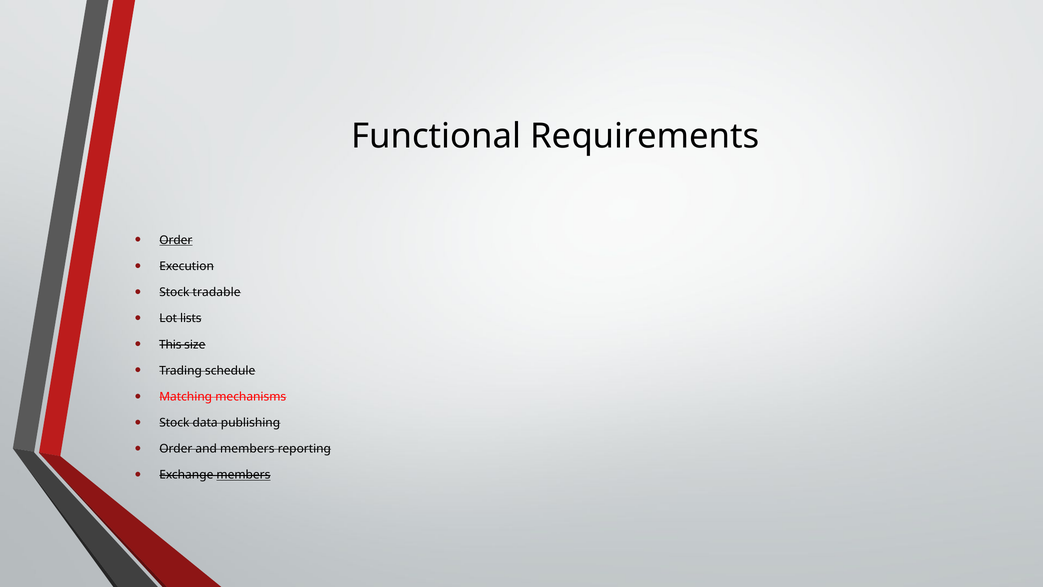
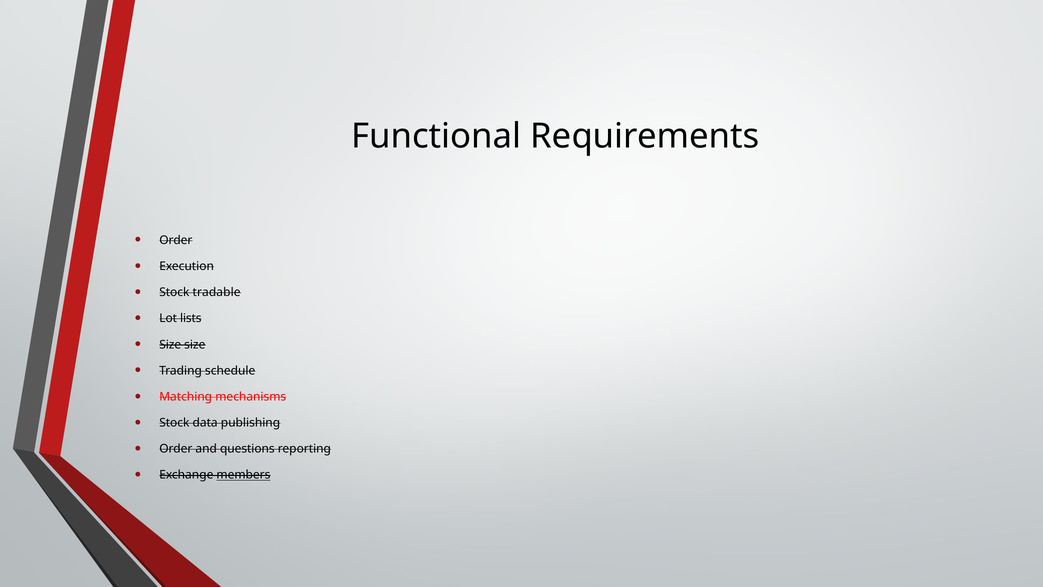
Order at (176, 240) underline: present -> none
This at (170, 344): This -> Size
and members: members -> questions
